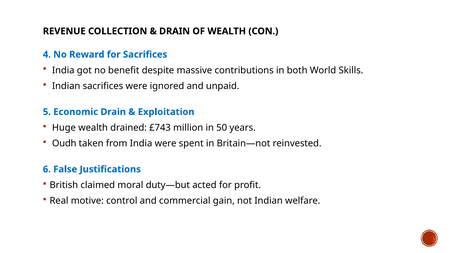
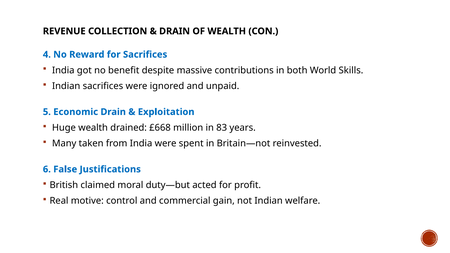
£743: £743 -> £668
50: 50 -> 83
Oudh: Oudh -> Many
